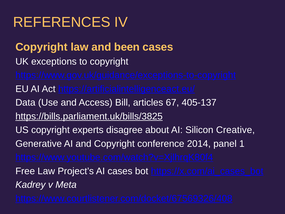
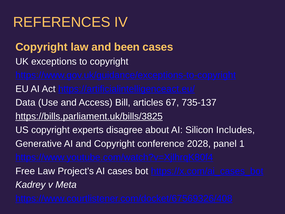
405-137: 405-137 -> 735-137
Creative: Creative -> Includes
2014: 2014 -> 2028
